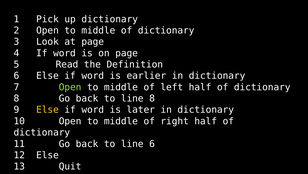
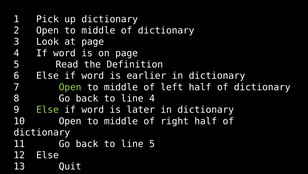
line 8: 8 -> 4
Else at (47, 109) colour: yellow -> light green
line 6: 6 -> 5
